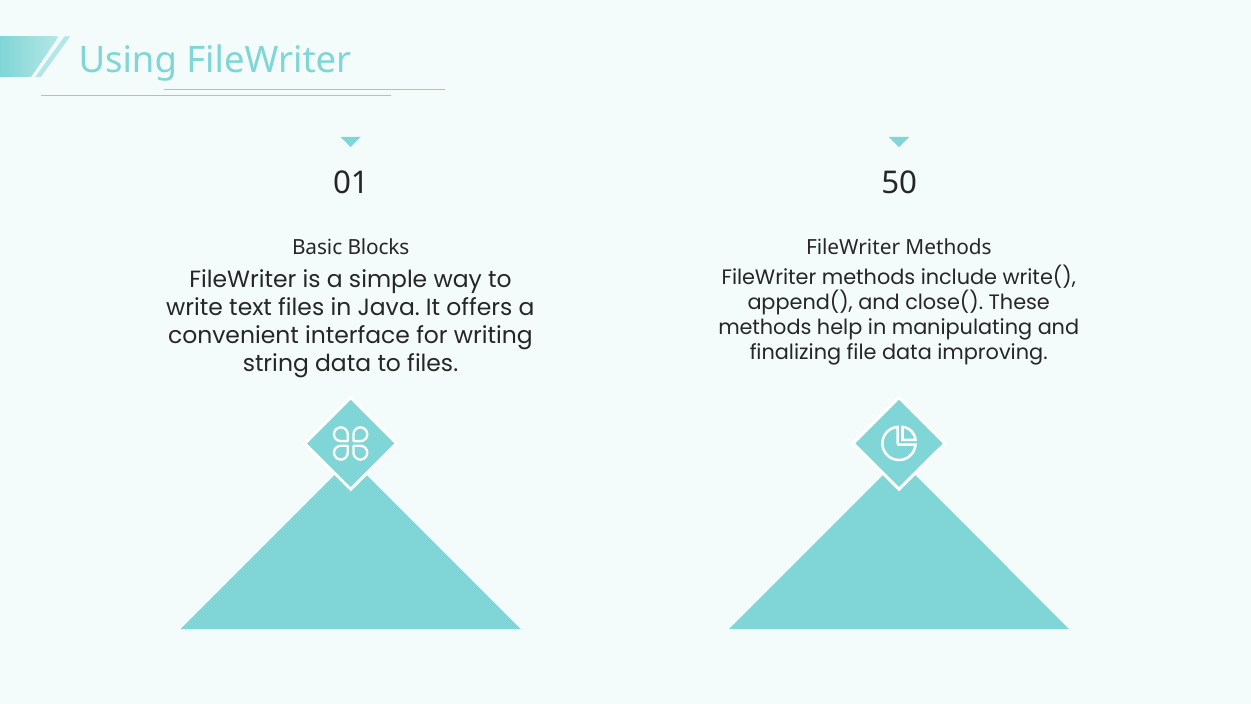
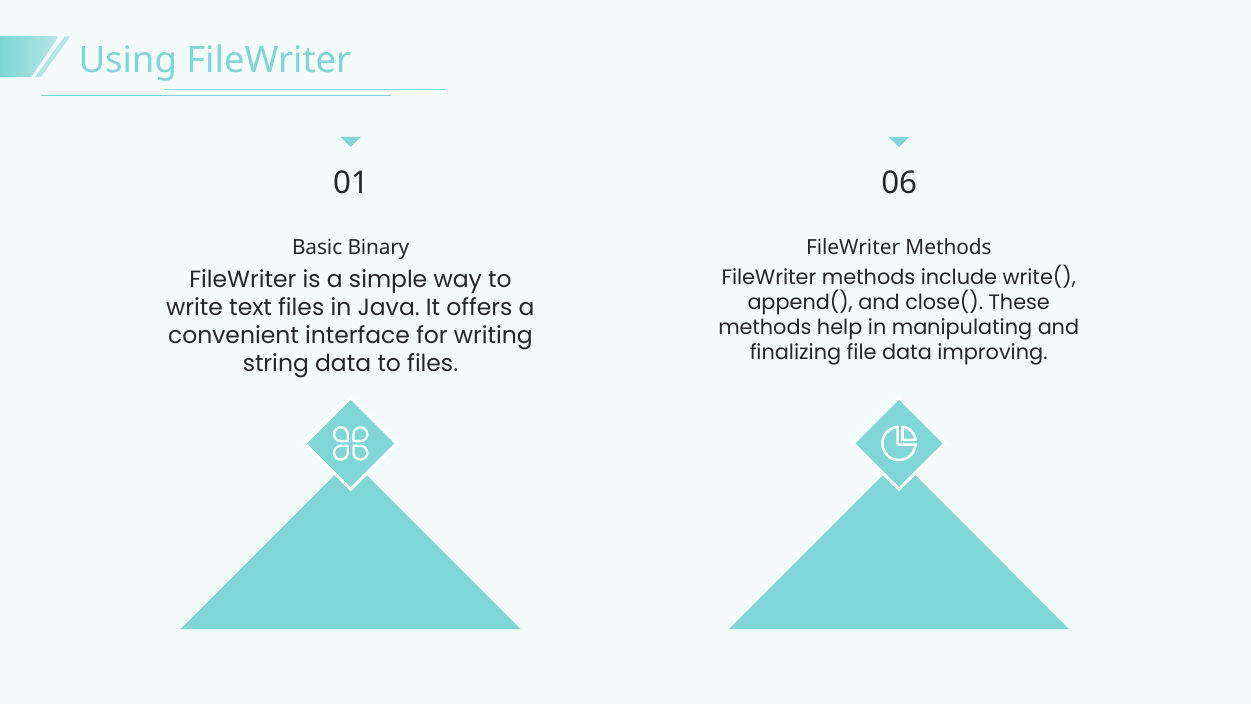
50: 50 -> 06
Blocks: Blocks -> Binary
